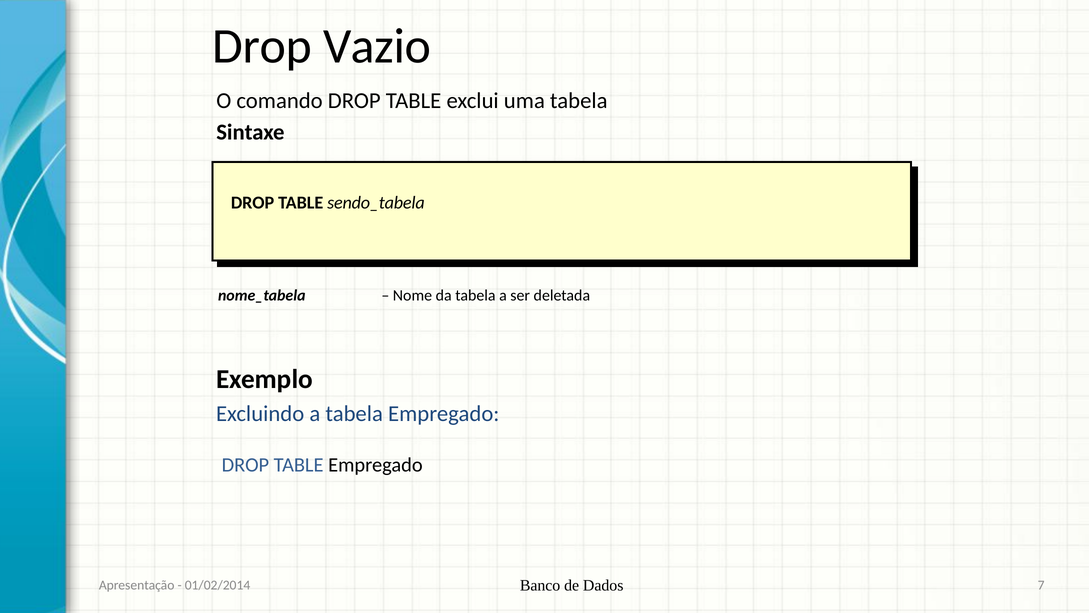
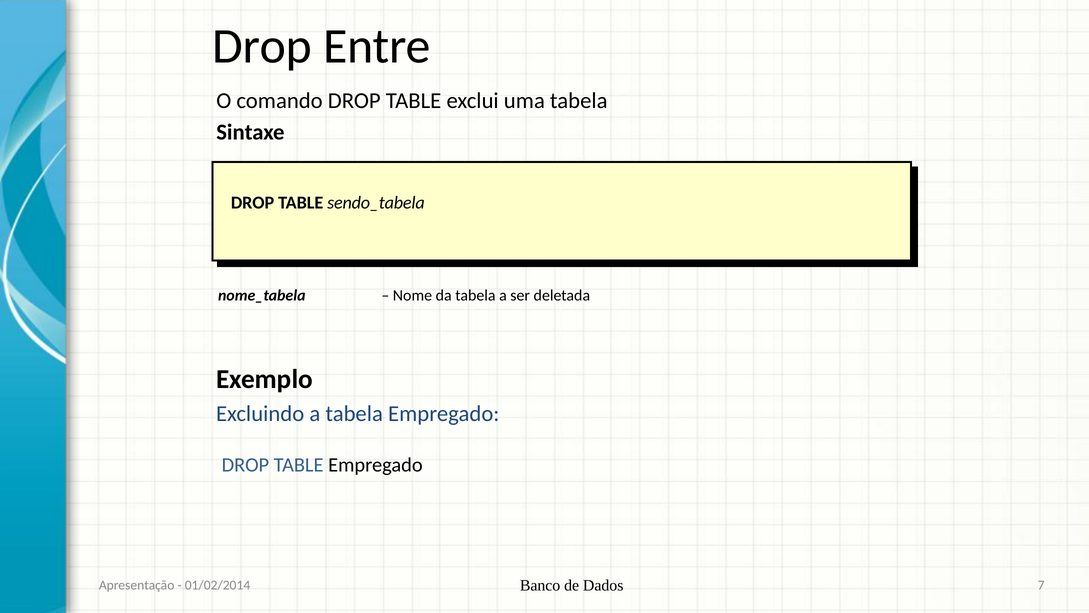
Vazio: Vazio -> Entre
